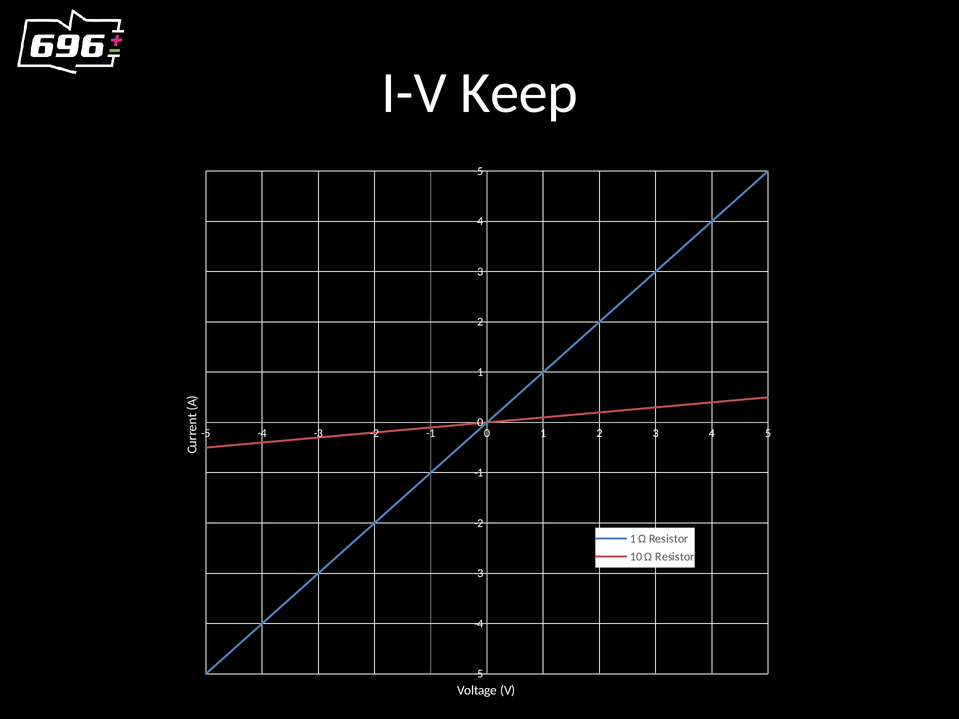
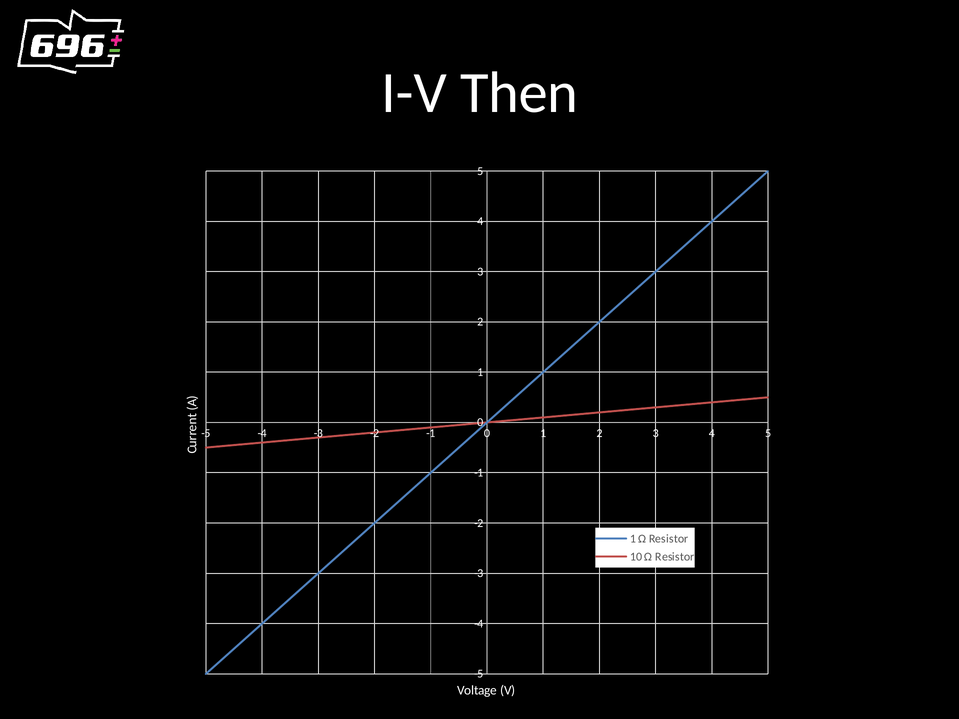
Keep: Keep -> Then
